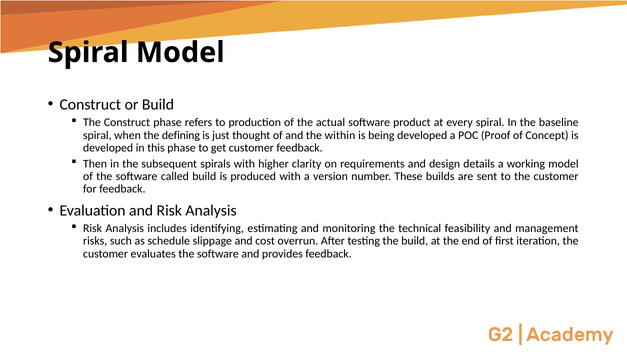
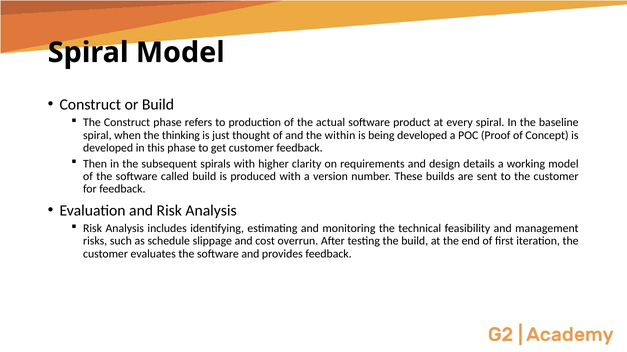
defining: defining -> thinking
